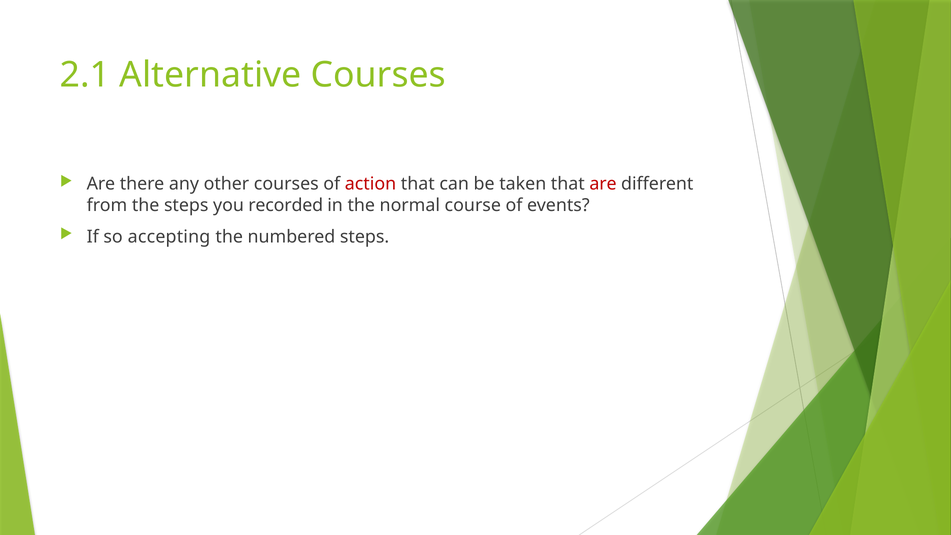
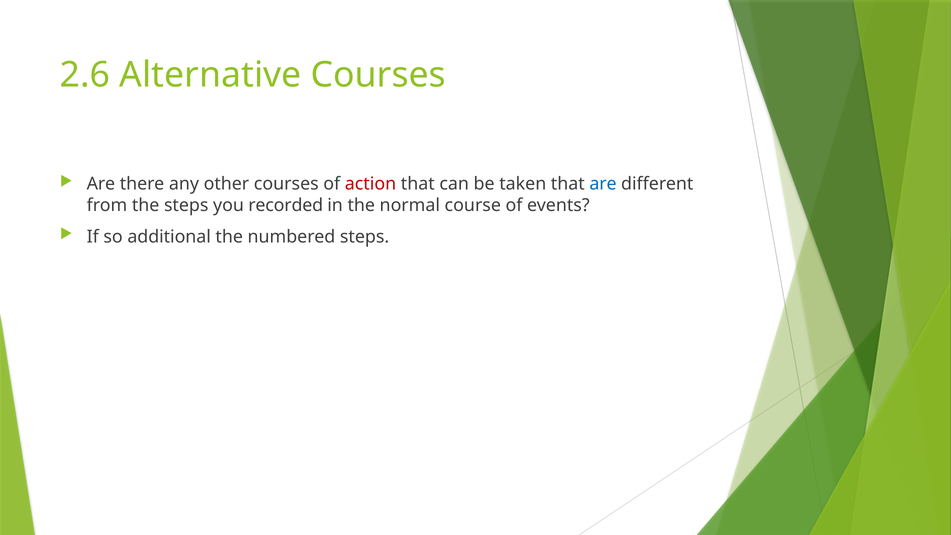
2.1: 2.1 -> 2.6
are at (603, 184) colour: red -> blue
accepting: accepting -> additional
